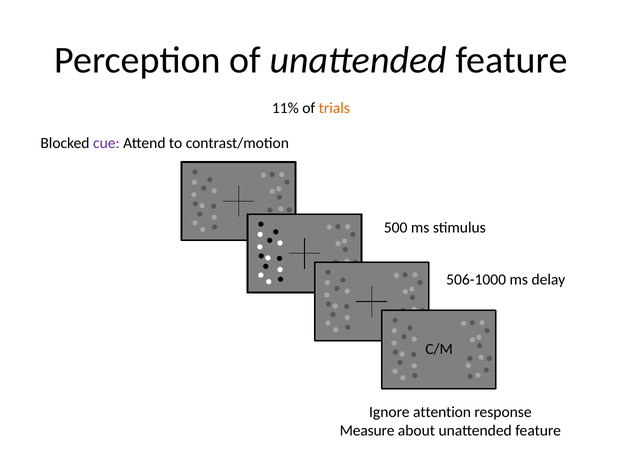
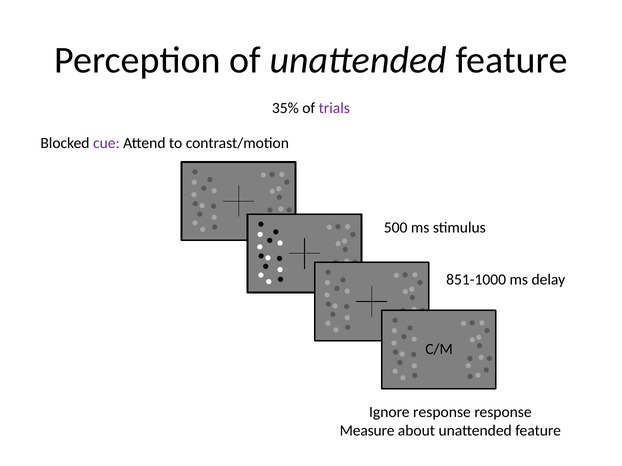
11%: 11% -> 35%
trials colour: orange -> purple
506-1000: 506-1000 -> 851-1000
Ignore attention: attention -> response
